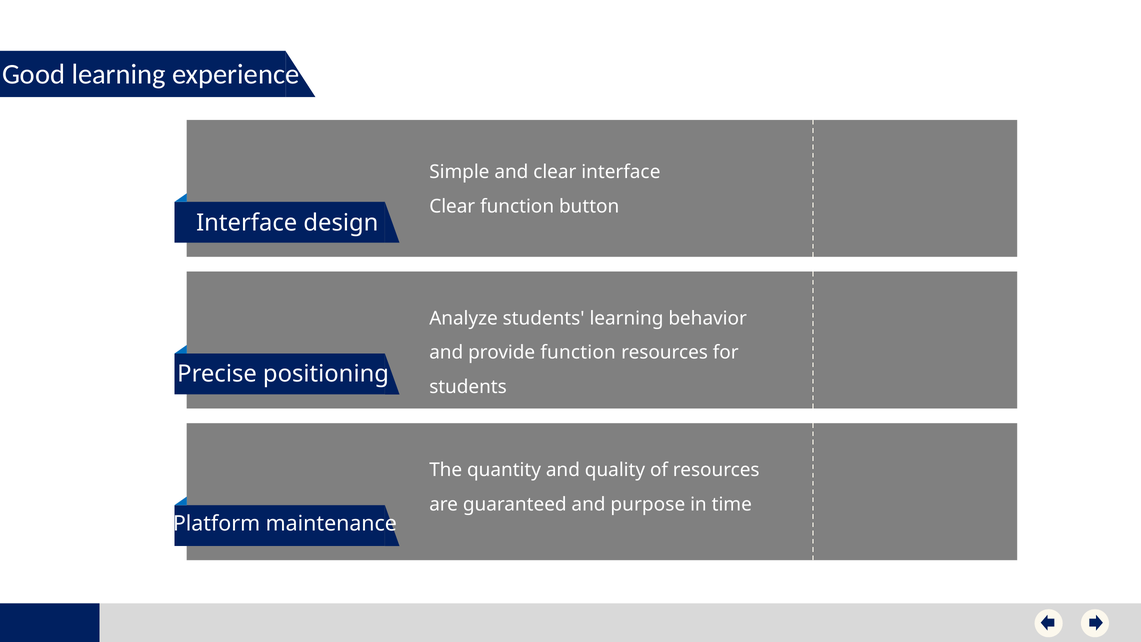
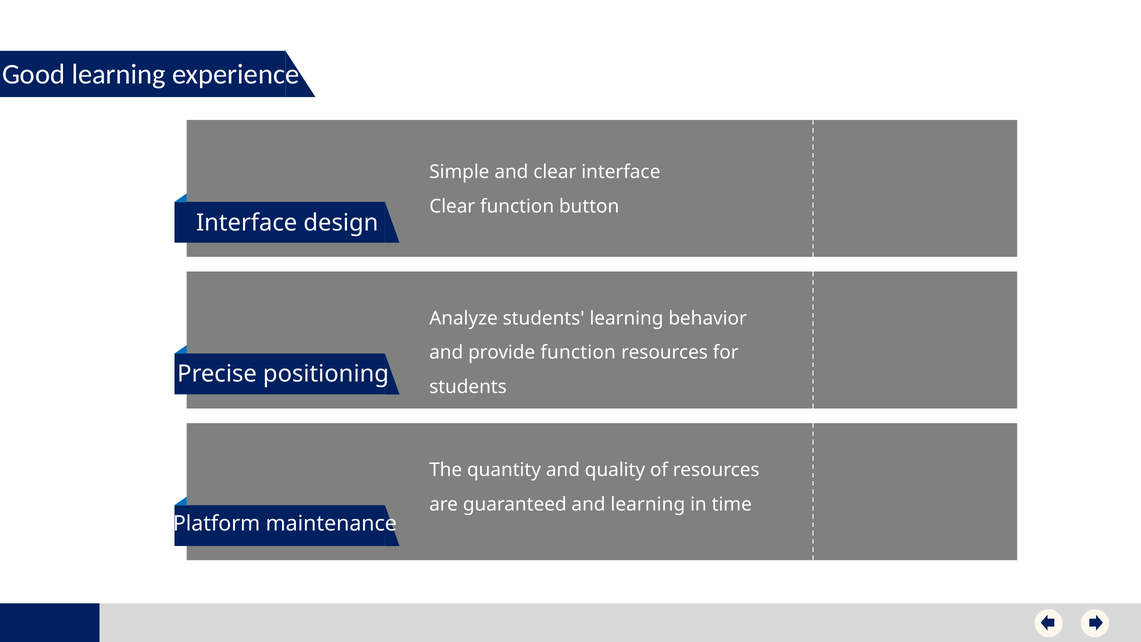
and purpose: purpose -> learning
